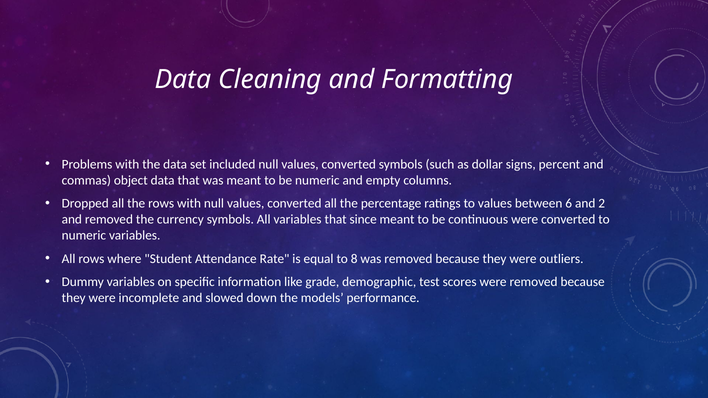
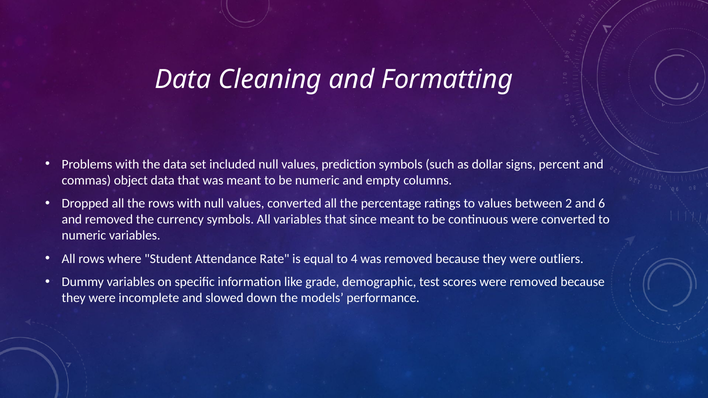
included null values converted: converted -> prediction
6: 6 -> 2
2: 2 -> 6
8: 8 -> 4
